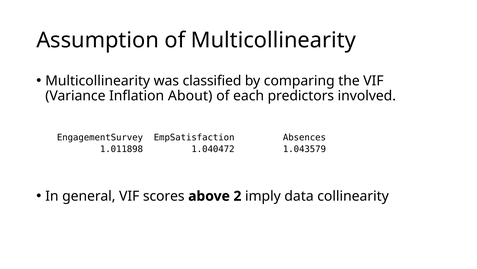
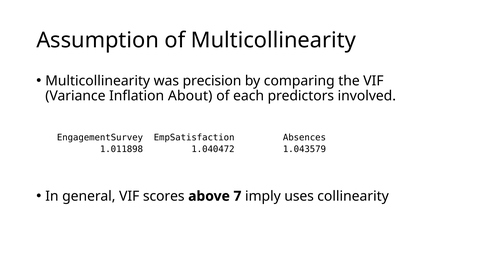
classified: classified -> precision
2: 2 -> 7
data: data -> uses
